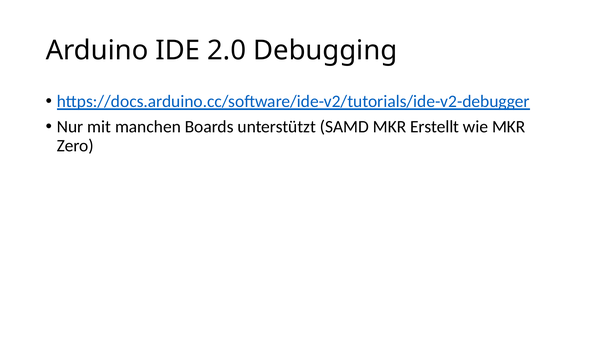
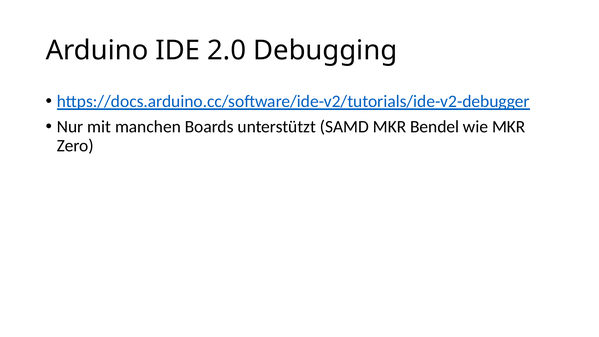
Erstellt: Erstellt -> Bendel
